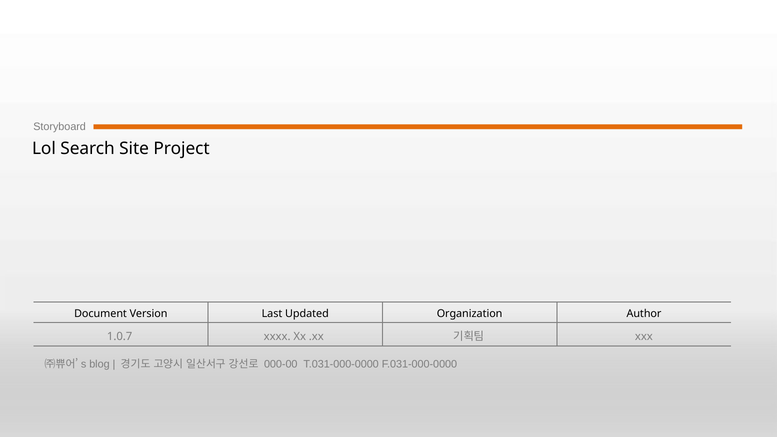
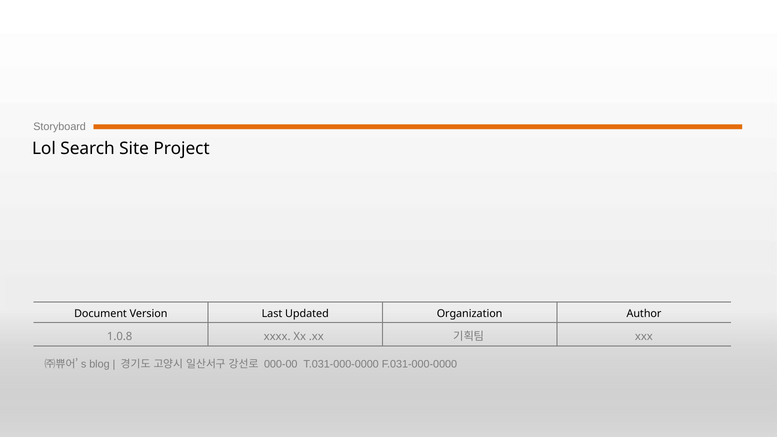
1.0.7: 1.0.7 -> 1.0.8
